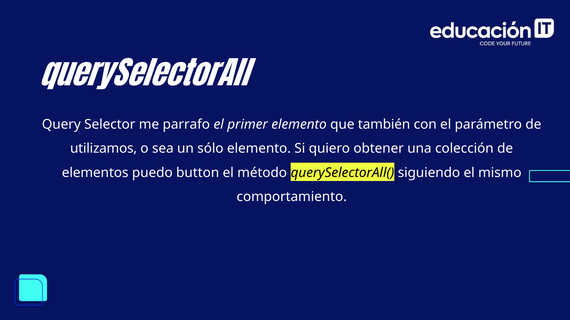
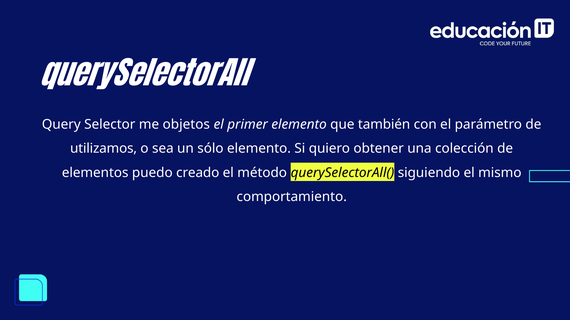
parrafo: parrafo -> objetos
button: button -> creado
